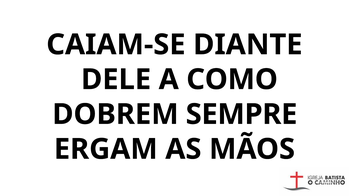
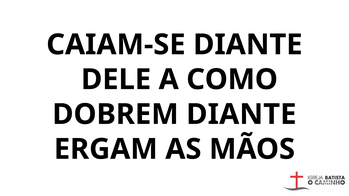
DOBREM SEMPRE: SEMPRE -> DIANTE
